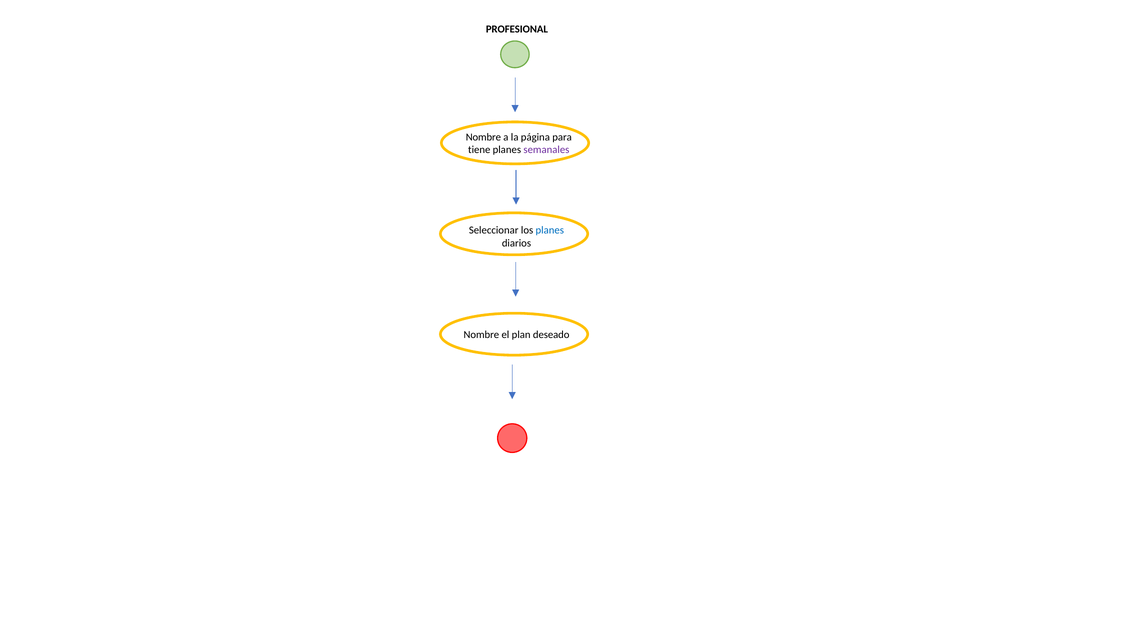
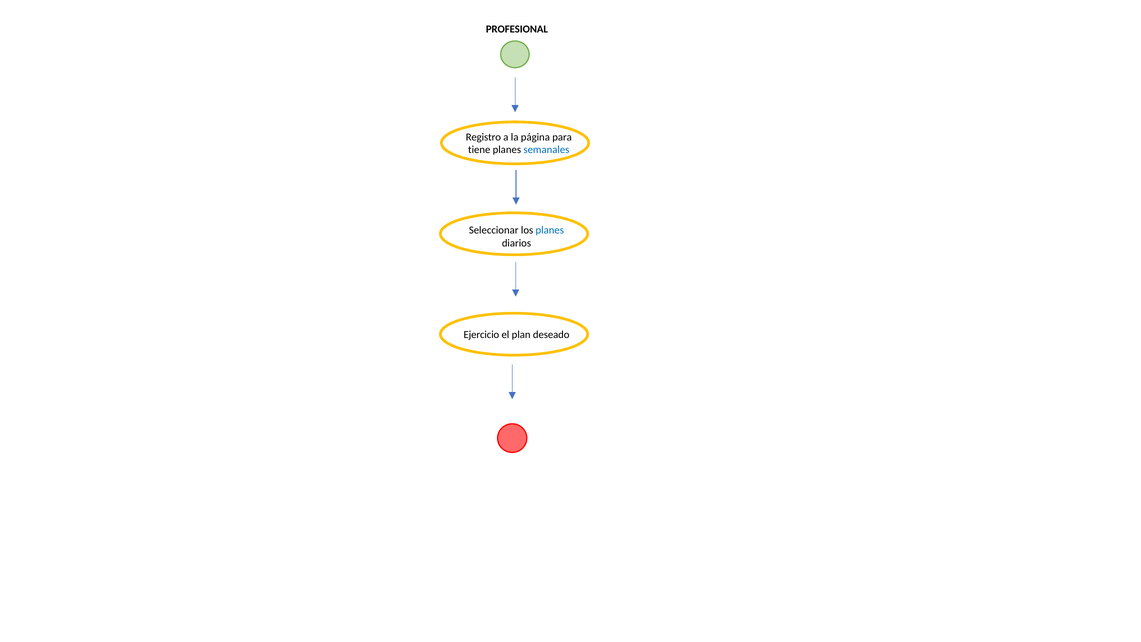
Nombre at (483, 137): Nombre -> Registro
semanales colour: purple -> blue
Nombre at (481, 335): Nombre -> Ejercicio
